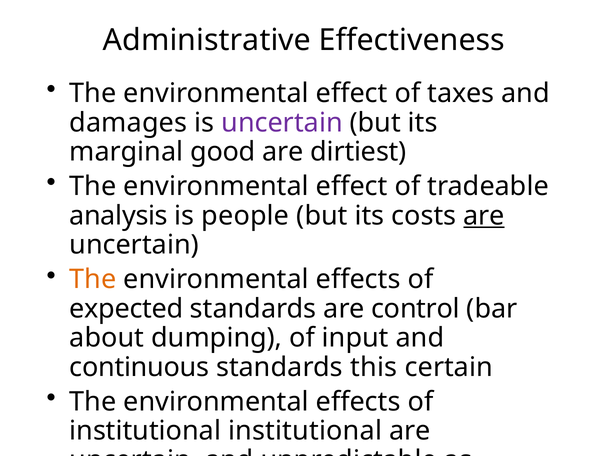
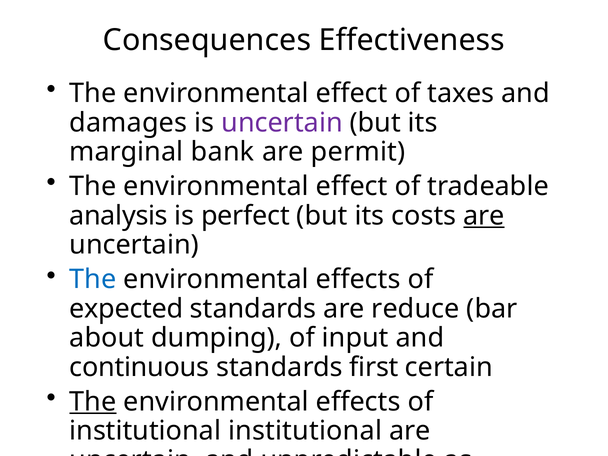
Administrative: Administrative -> Consequences
good: good -> bank
dirtiest: dirtiest -> permit
people: people -> perfect
The at (93, 280) colour: orange -> blue
control: control -> reduce
this: this -> first
The at (93, 402) underline: none -> present
